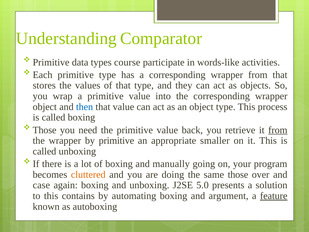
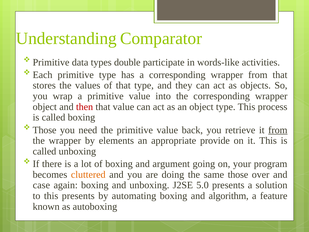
course: course -> double
then colour: blue -> red
by primitive: primitive -> elements
smaller: smaller -> provide
manually: manually -> argument
this contains: contains -> presents
argument: argument -> algorithm
feature underline: present -> none
